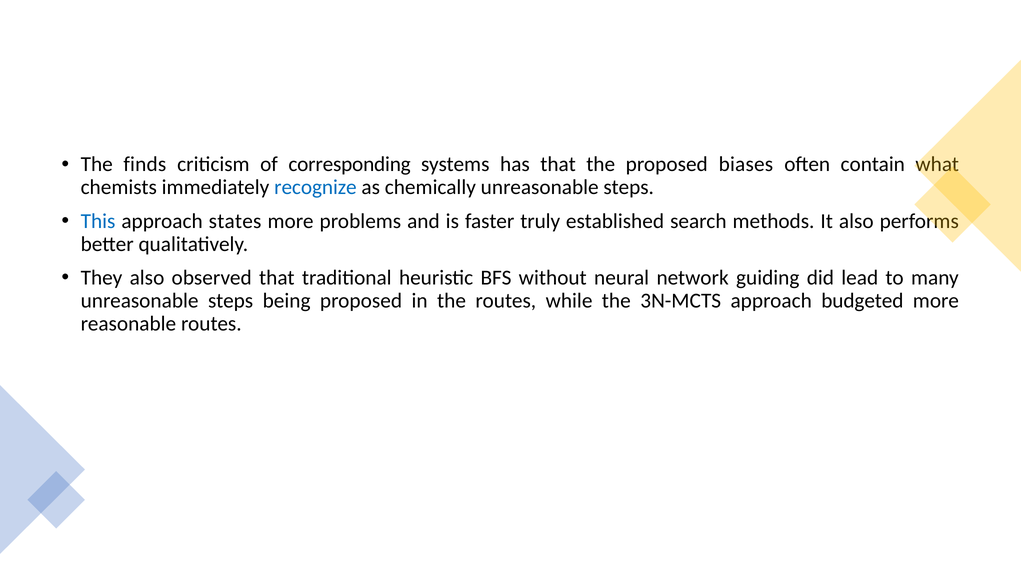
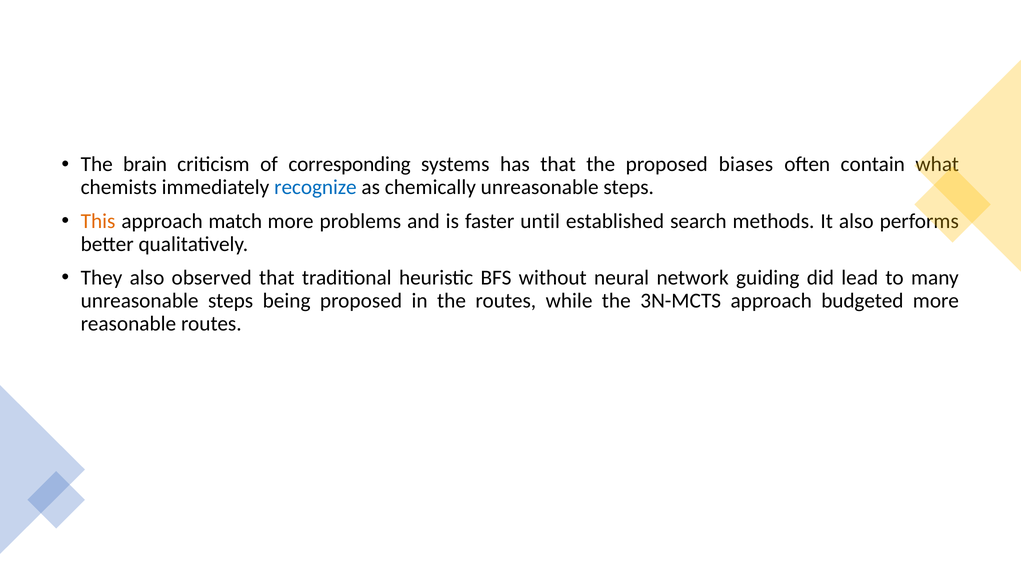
finds: finds -> brain
This colour: blue -> orange
states: states -> match
truly: truly -> until
